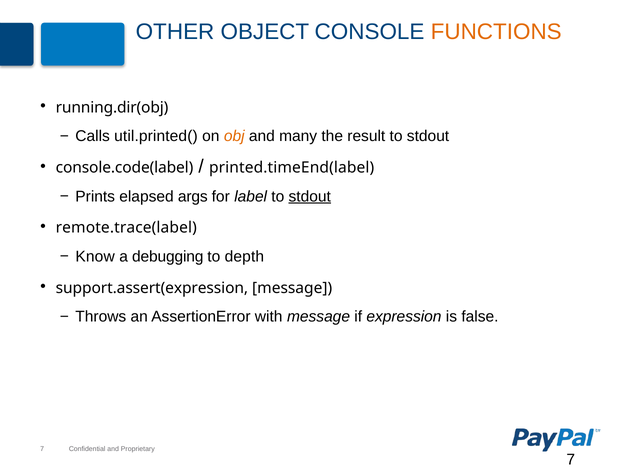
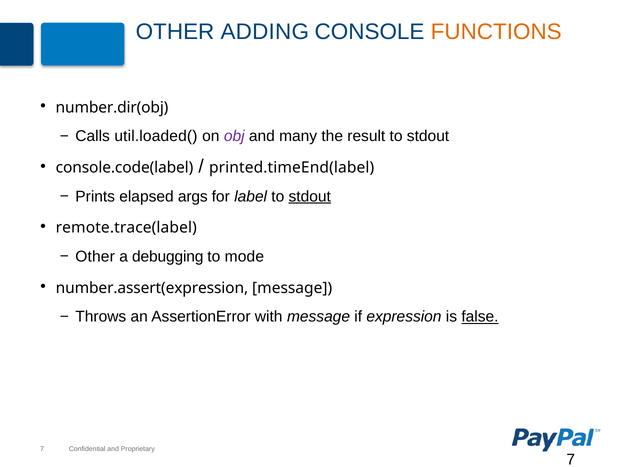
OBJECT: OBJECT -> ADDING
running.dir(obj: running.dir(obj -> number.dir(obj
util.printed(: util.printed( -> util.loaded(
obj colour: orange -> purple
Know at (95, 256): Know -> Other
depth: depth -> mode
support.assert(expression: support.assert(expression -> number.assert(expression
false underline: none -> present
